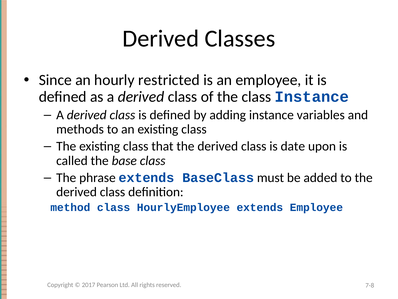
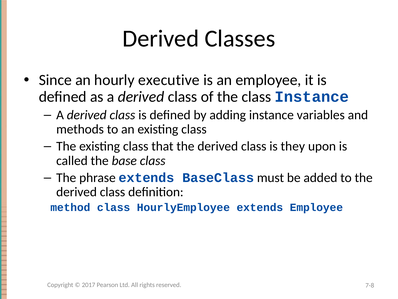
restricted: restricted -> executive
date: date -> they
